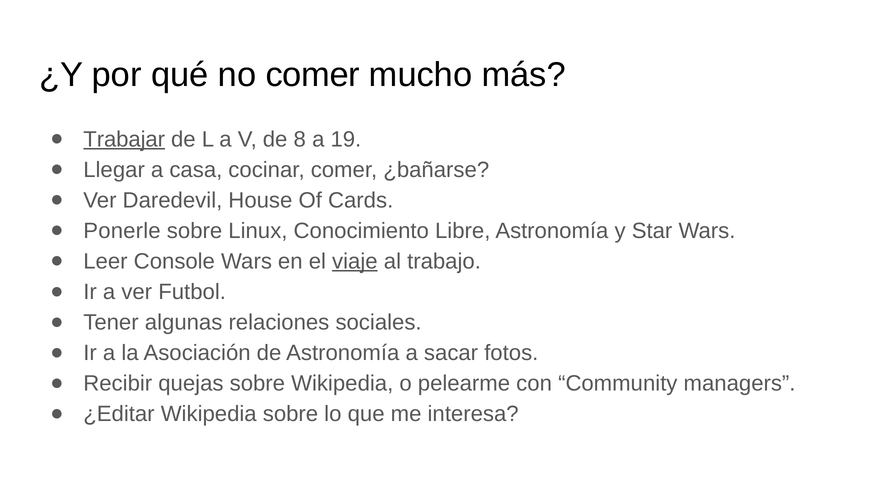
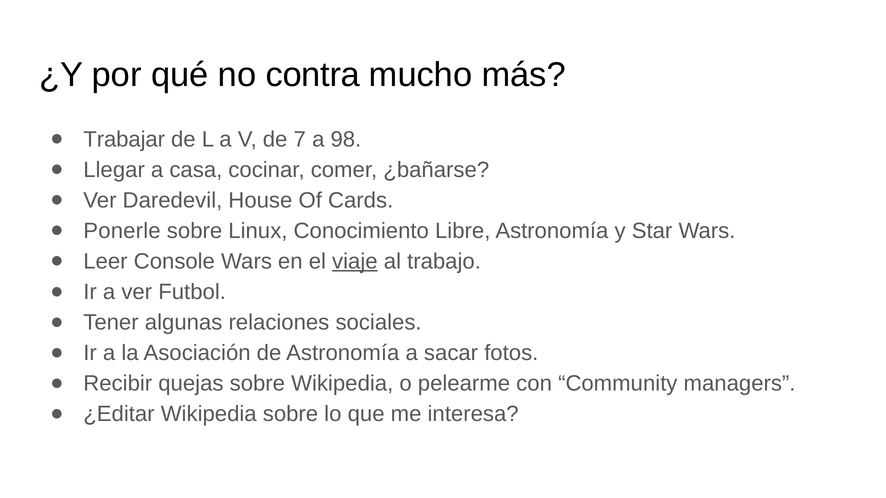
no comer: comer -> contra
Trabajar underline: present -> none
8: 8 -> 7
19: 19 -> 98
